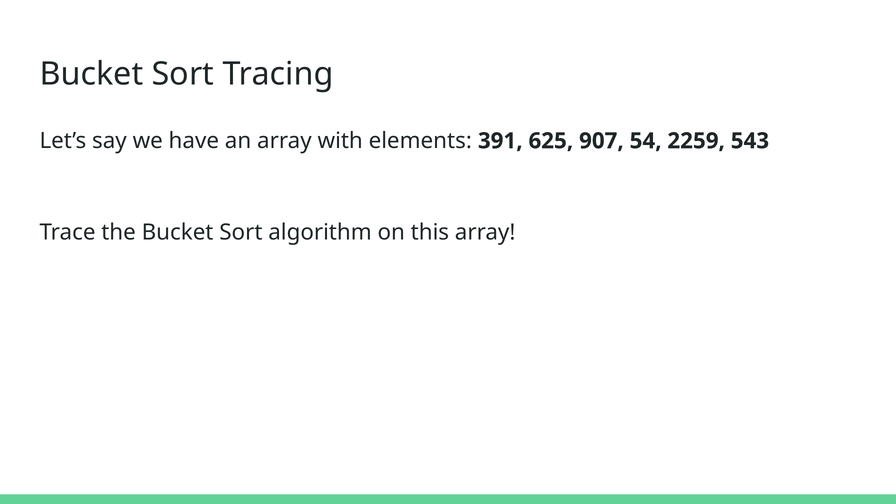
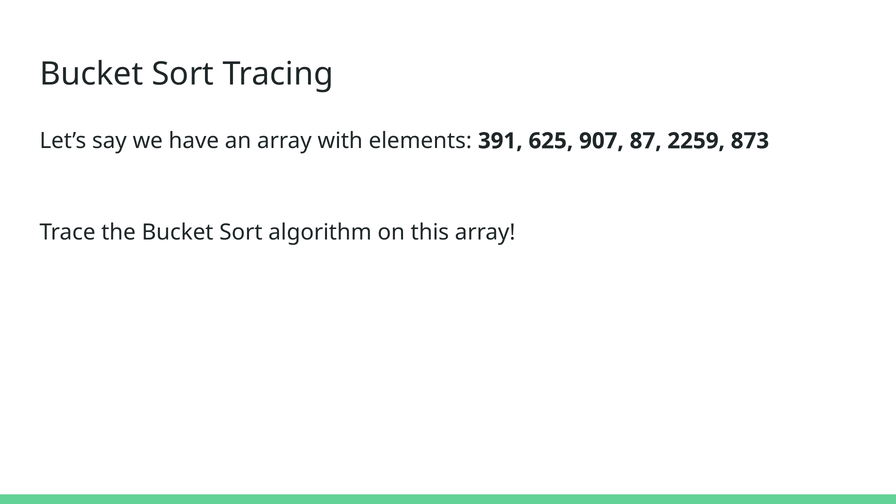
54: 54 -> 87
543: 543 -> 873
